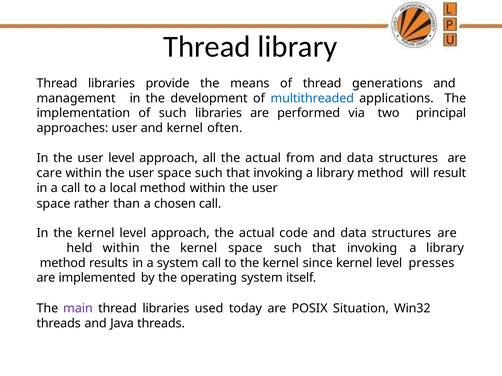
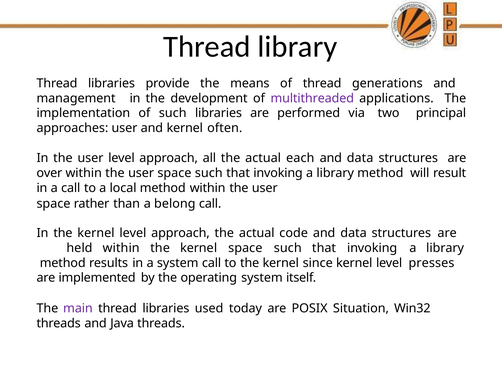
multithreaded colour: blue -> purple
from: from -> each
care: care -> over
chosen: chosen -> belong
